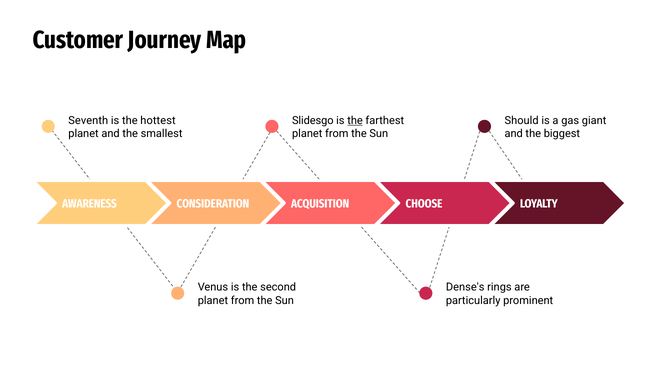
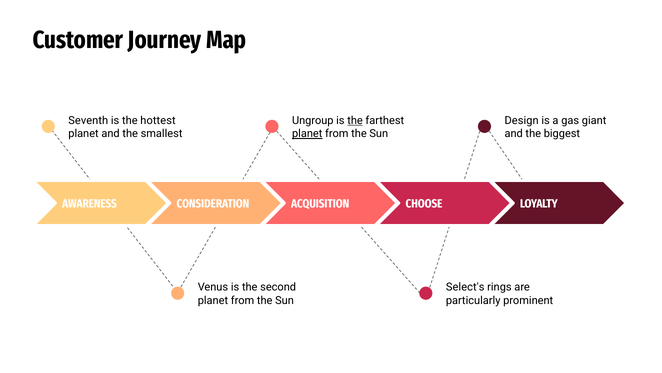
Slidesgo: Slidesgo -> Ungroup
Should: Should -> Design
planet at (307, 134) underline: none -> present
Dense's: Dense's -> Select's
